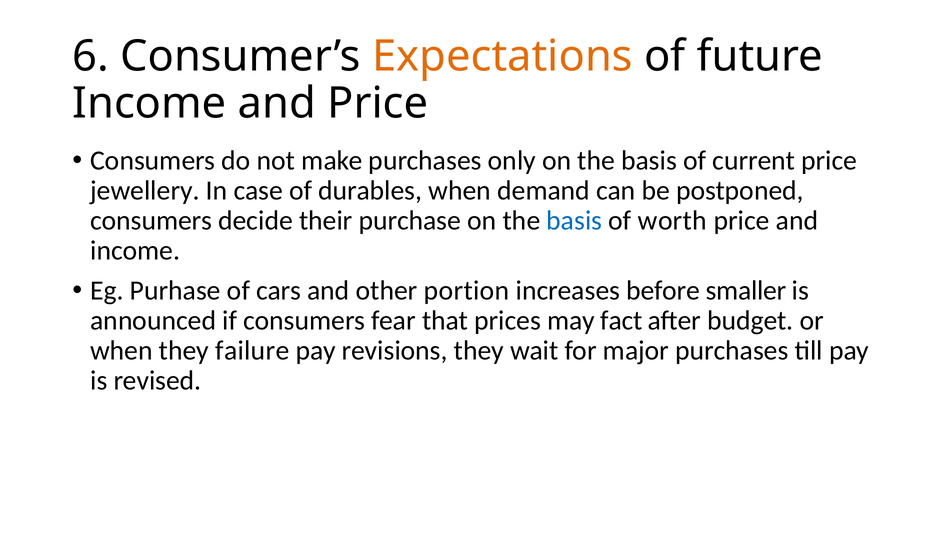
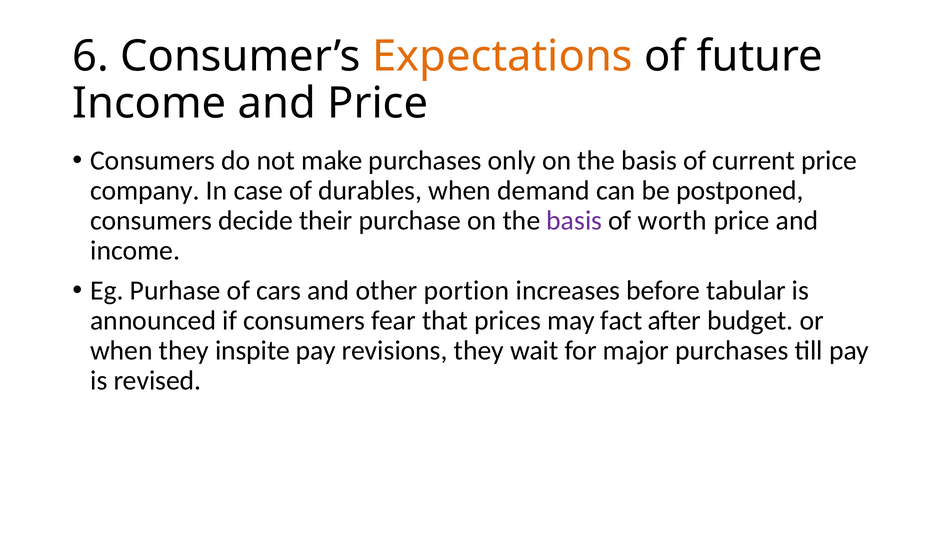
jewellery: jewellery -> company
basis at (574, 220) colour: blue -> purple
smaller: smaller -> tabular
failure: failure -> inspite
